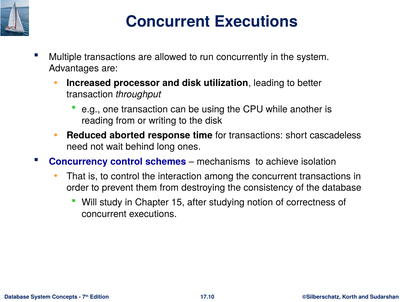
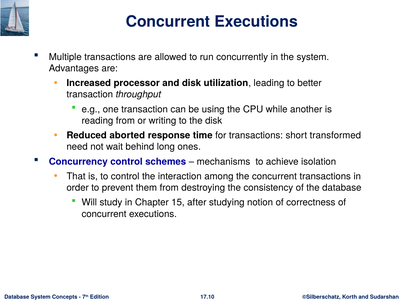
cascadeless: cascadeless -> transformed
